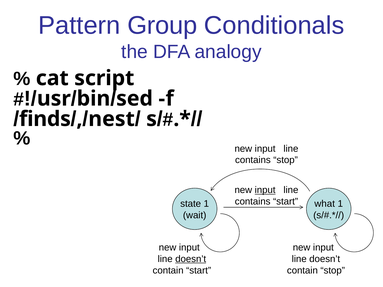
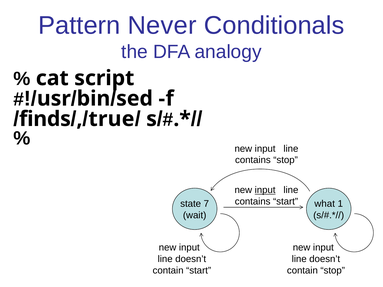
Group: Group -> Never
nest: nest -> true
state 1: 1 -> 7
doesn’t at (191, 259) underline: present -> none
